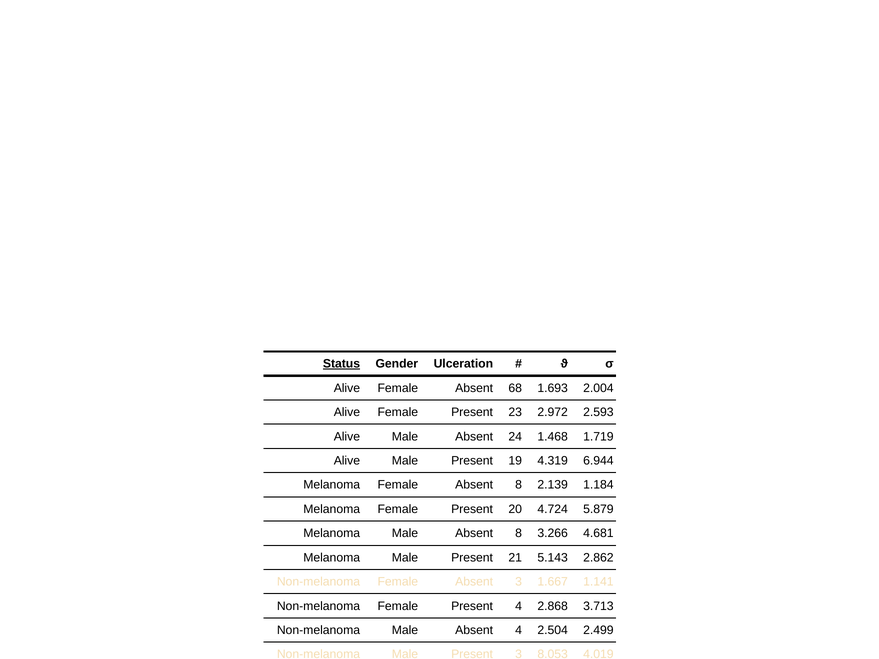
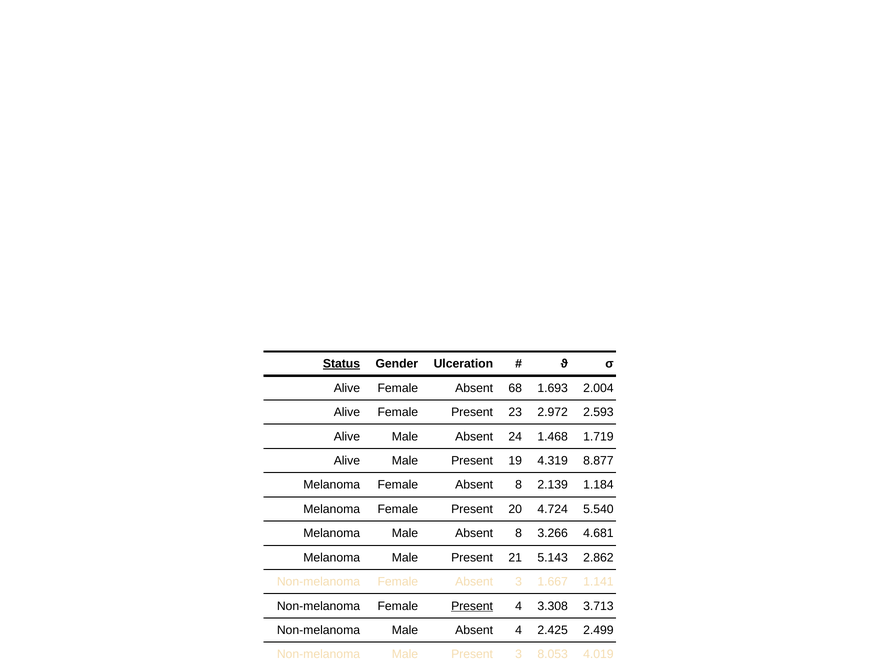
6.944: 6.944 -> 8.877
5.879: 5.879 -> 5.540
Present at (472, 606) underline: none -> present
2.868: 2.868 -> 3.308
2.504: 2.504 -> 2.425
